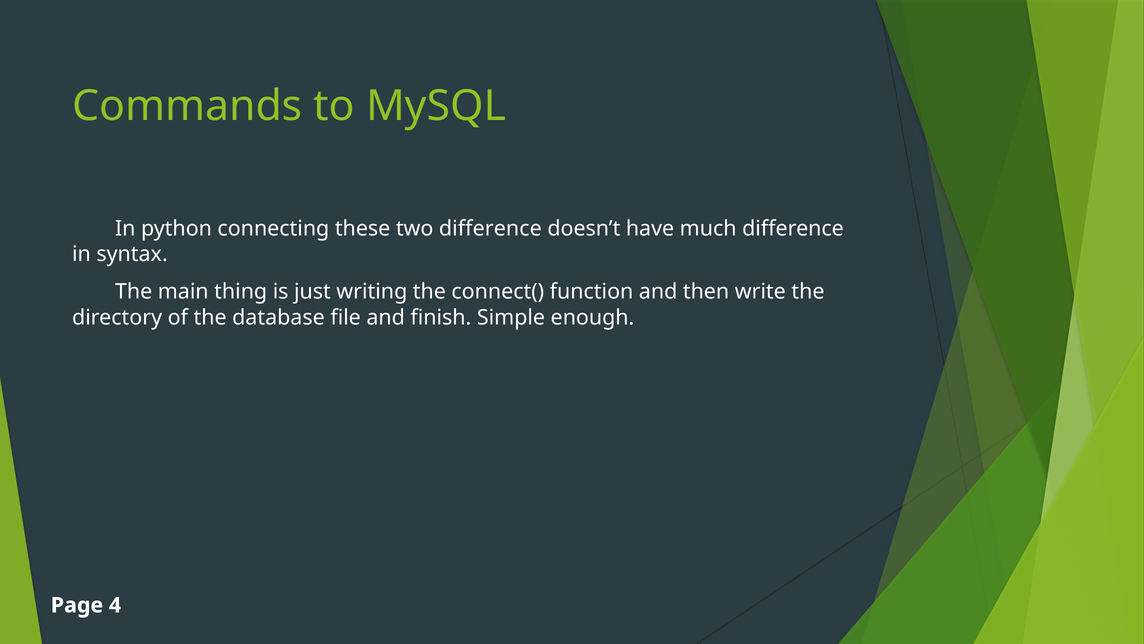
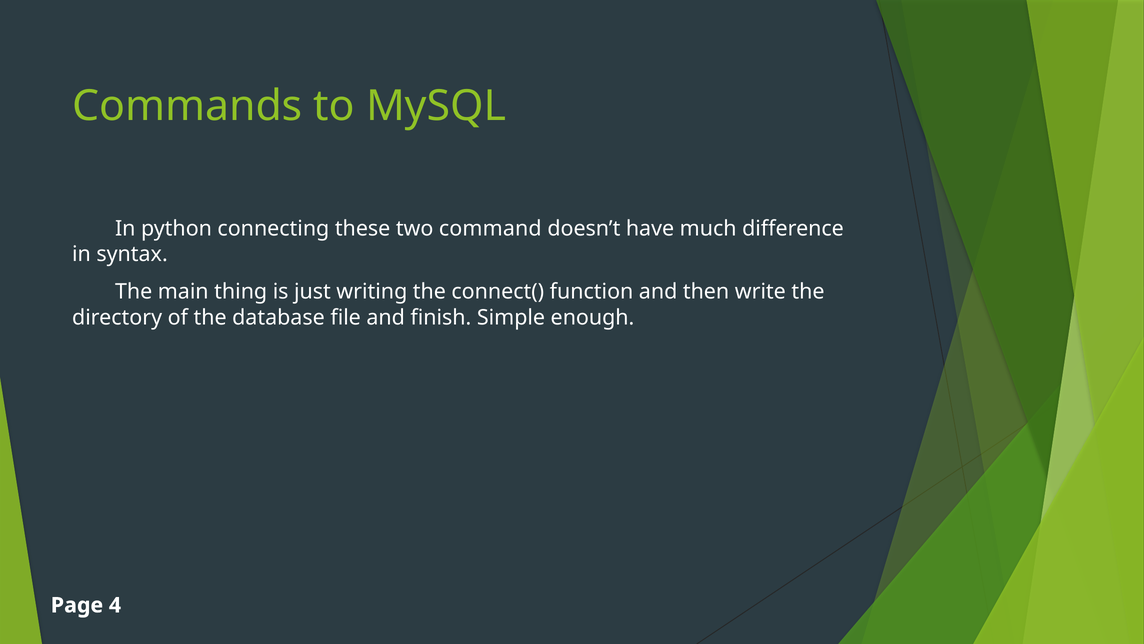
two difference: difference -> command
